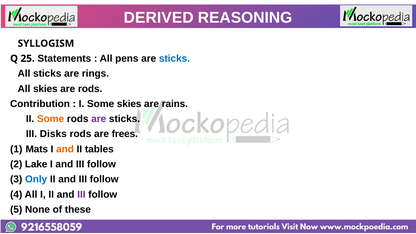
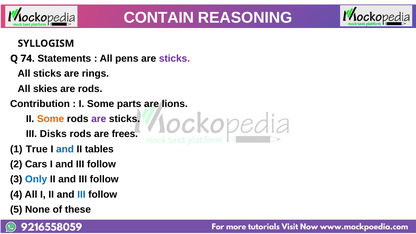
DERIVED: DERIVED -> CONTAIN
25: 25 -> 74
sticks at (174, 59) colour: blue -> purple
Some skies: skies -> parts
rains: rains -> lions
Mats: Mats -> True
and at (65, 149) colour: orange -> blue
Lake: Lake -> Cars
III at (81, 194) colour: purple -> blue
